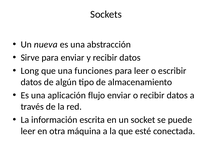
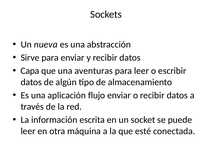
Long: Long -> Capa
funciones: funciones -> aventuras
